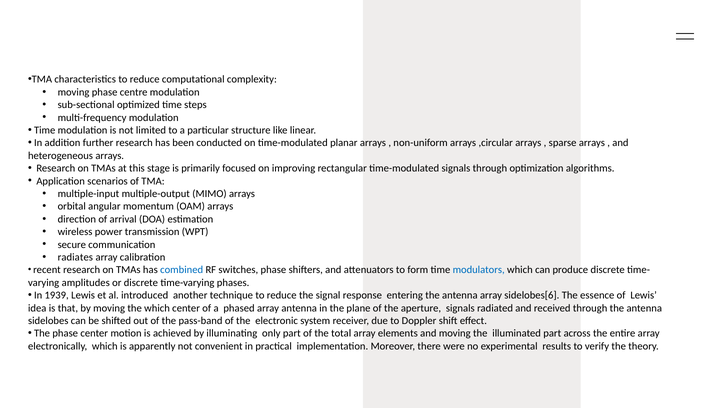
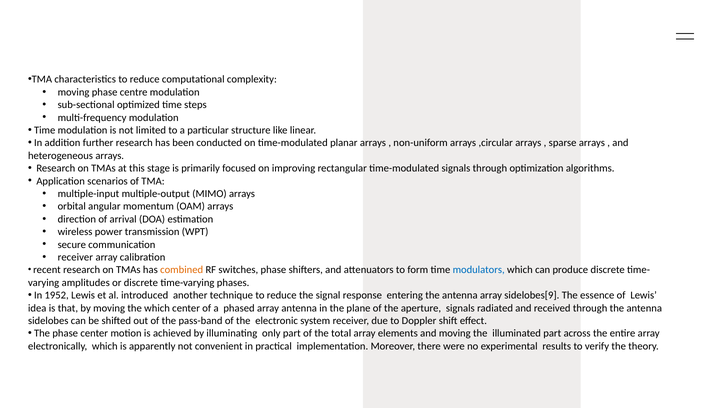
radiates at (75, 257): radiates -> receiver
combined colour: blue -> orange
1939: 1939 -> 1952
sidelobes[6: sidelobes[6 -> sidelobes[9
